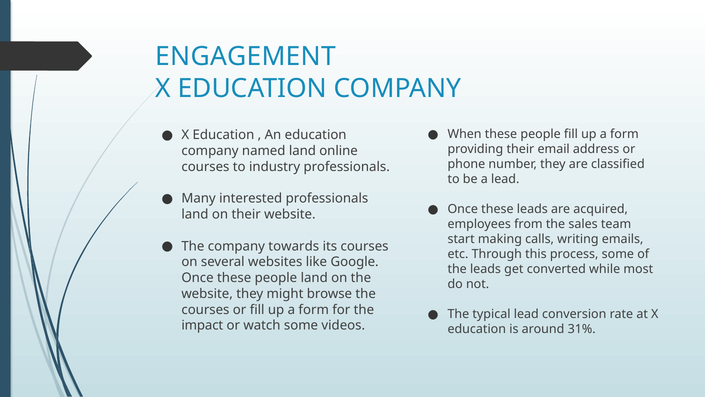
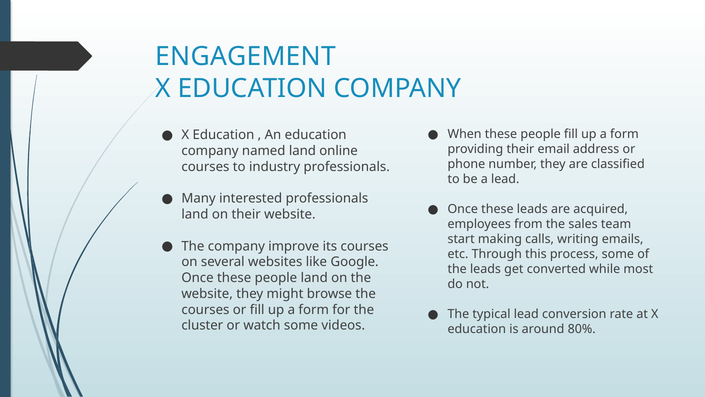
towards: towards -> improve
impact: impact -> cluster
31%: 31% -> 80%
